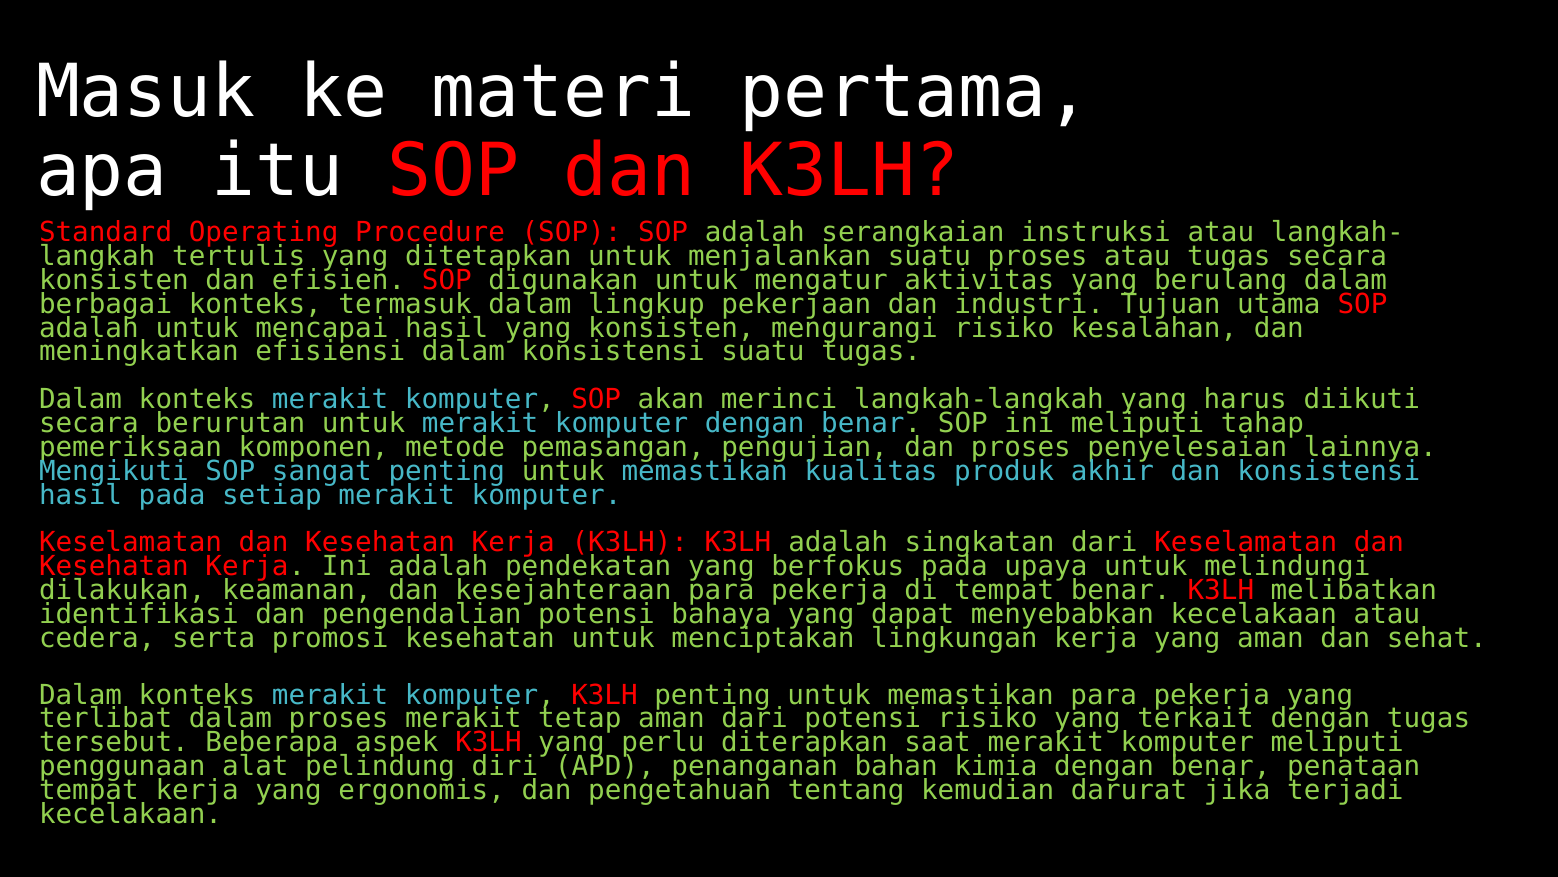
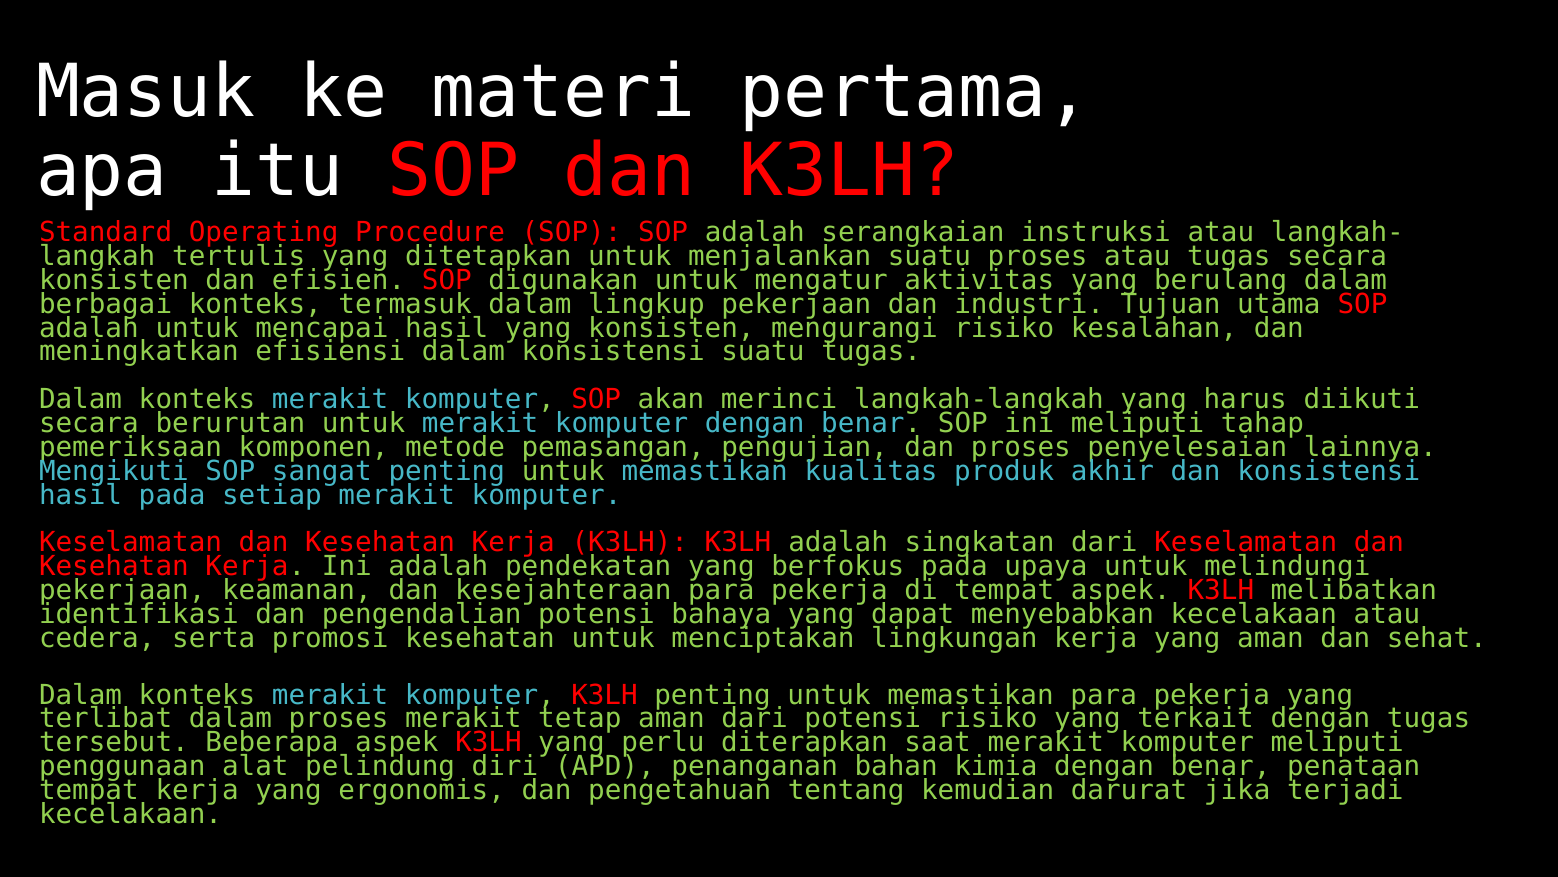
dilakukan at (122, 590): dilakukan -> pekerjaan
tempat benar: benar -> aspek
